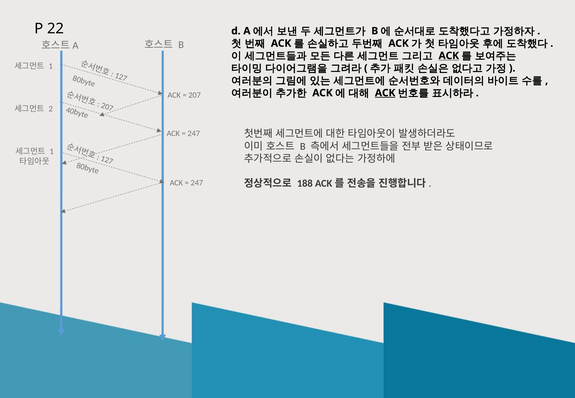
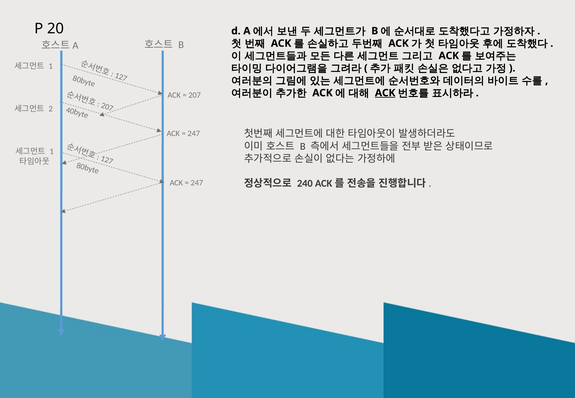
22: 22 -> 20
ACK at (449, 56) underline: present -> none
188: 188 -> 240
